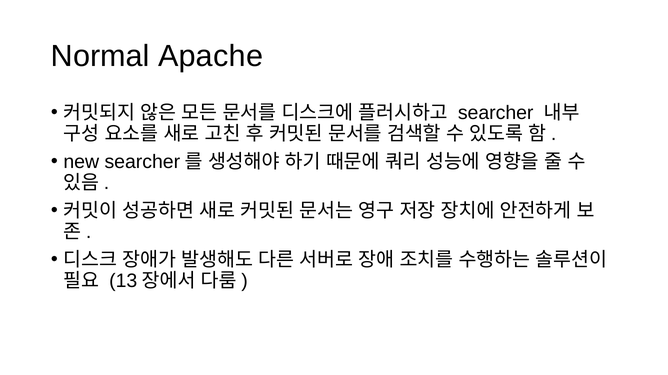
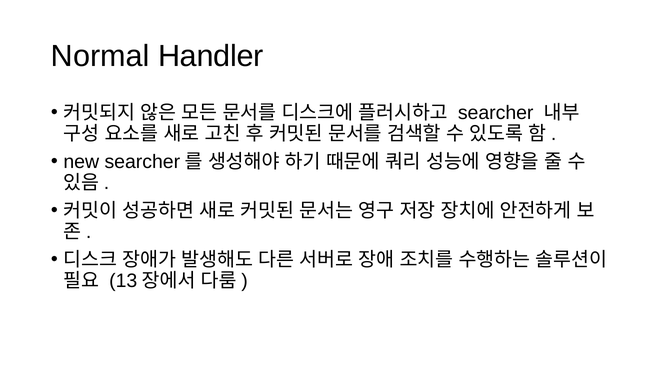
Apache: Apache -> Handler
